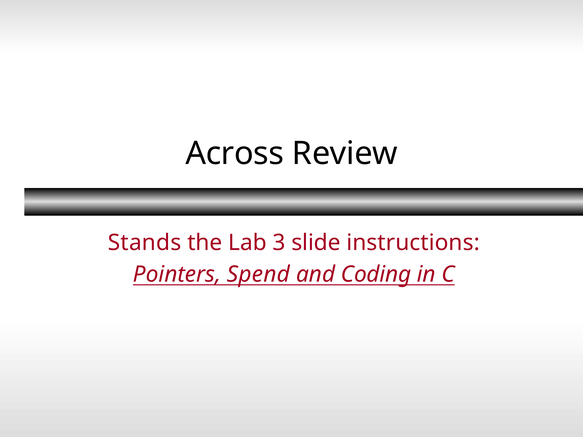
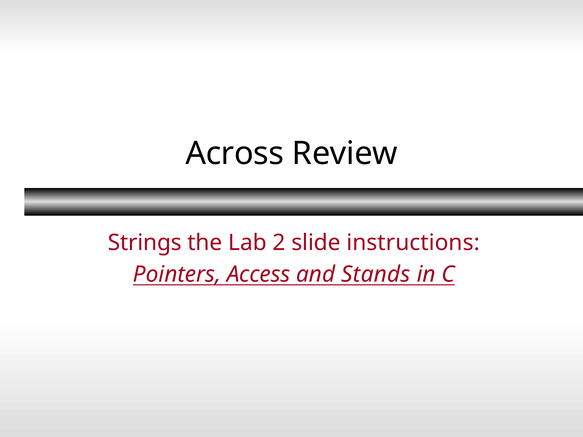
Stands: Stands -> Strings
3: 3 -> 2
Spend: Spend -> Access
Coding: Coding -> Stands
